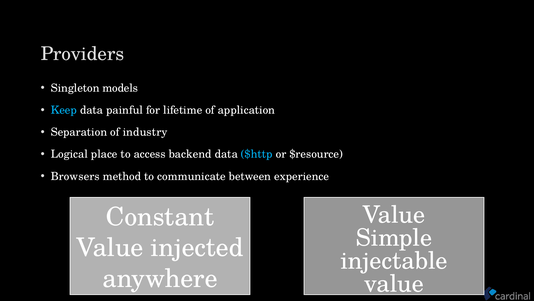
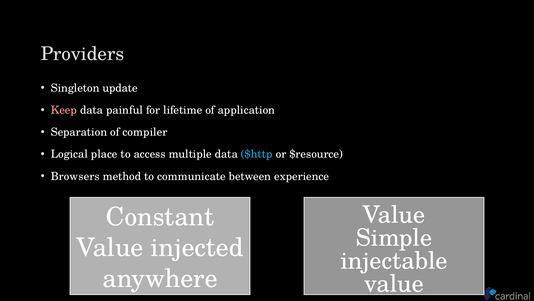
models: models -> update
Keep colour: light blue -> pink
industry: industry -> compiler
backend: backend -> multiple
